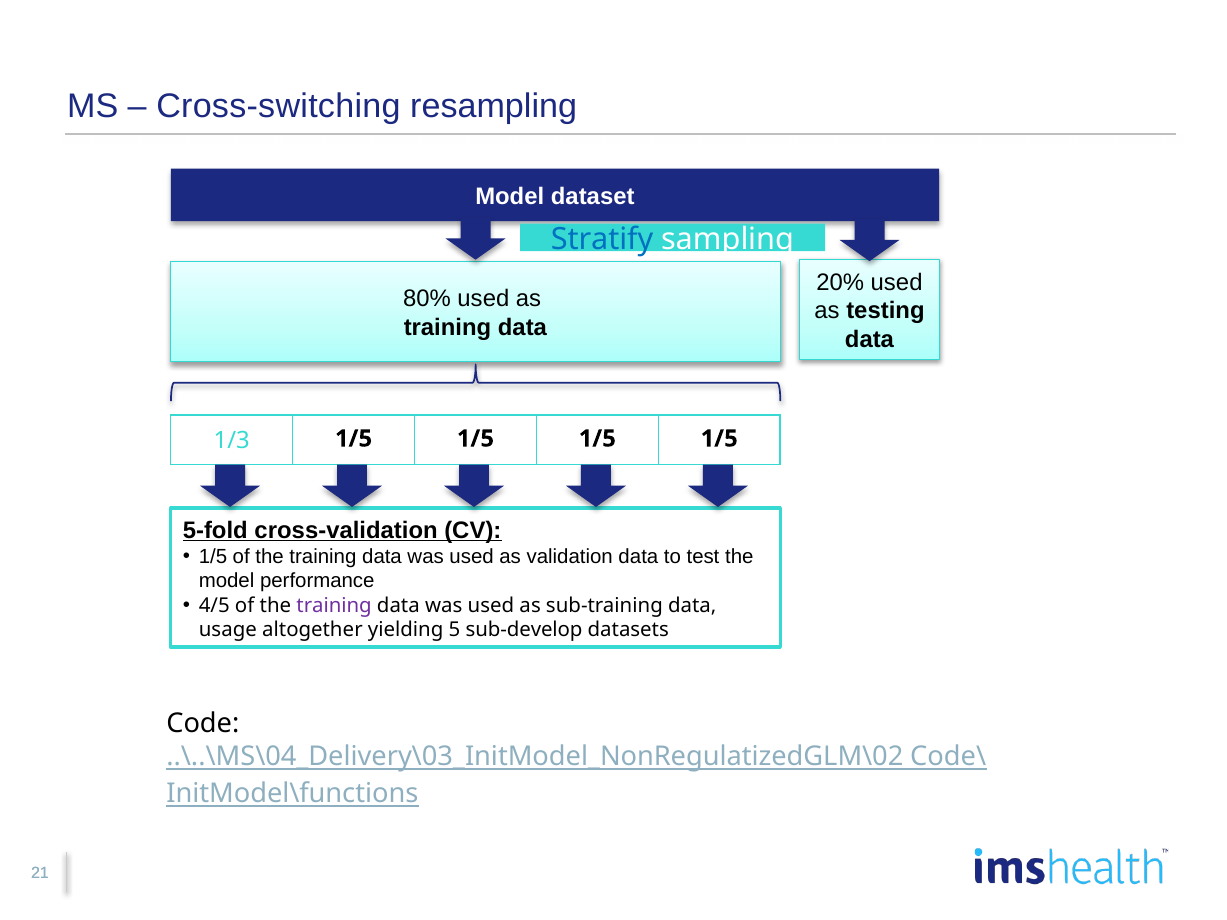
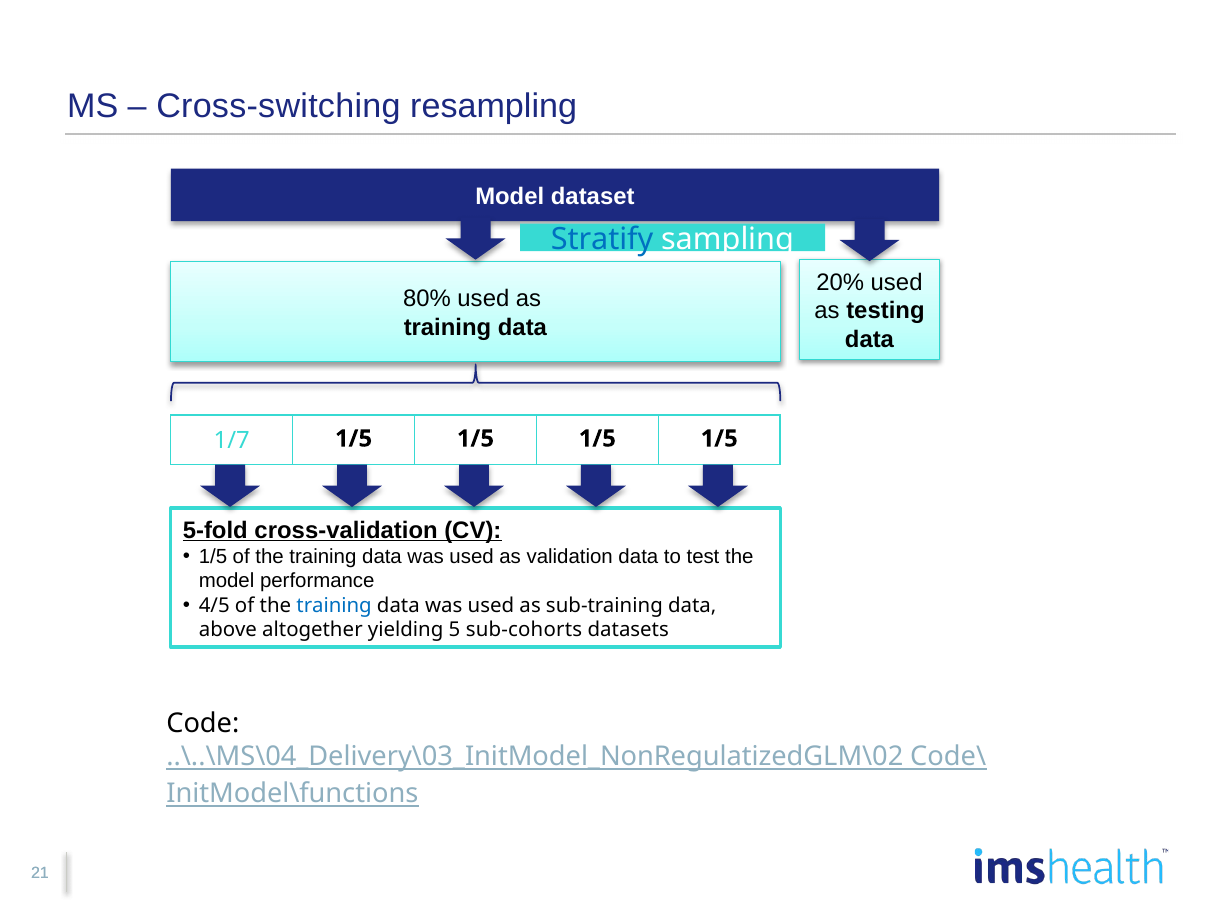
1/3: 1/3 -> 1/7
training at (334, 606) colour: purple -> blue
usage: usage -> above
sub-develop: sub-develop -> sub-cohorts
